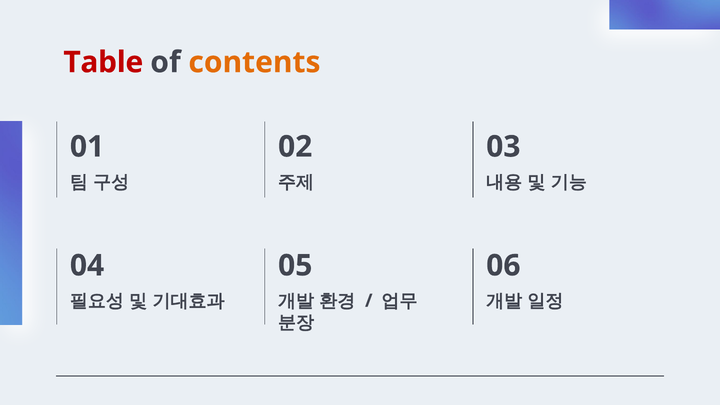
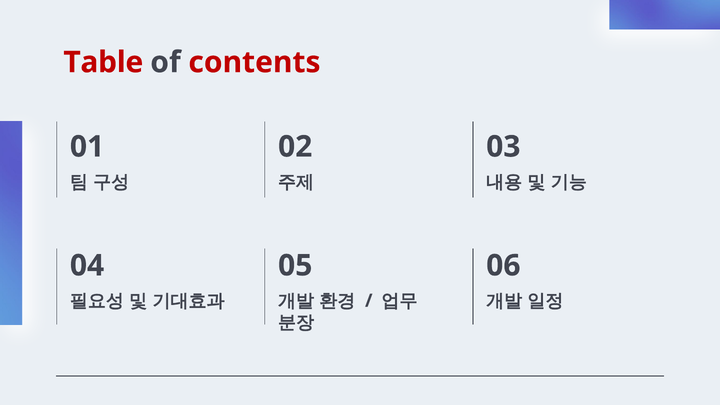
contents colour: orange -> red
